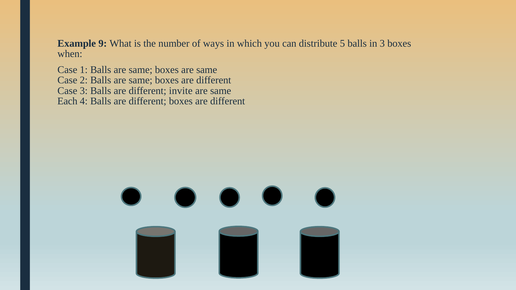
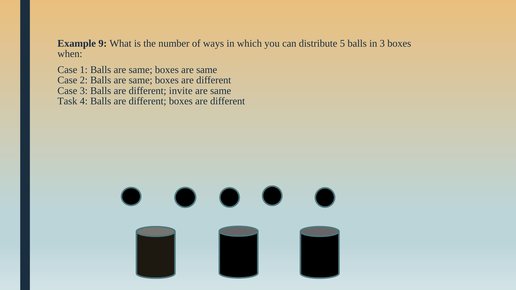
Each: Each -> Task
